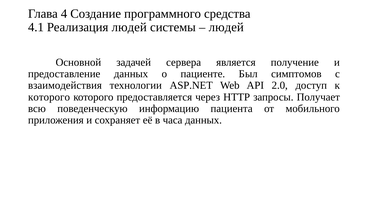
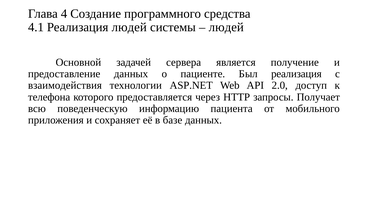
Был симптомов: симптомов -> реализация
которого at (49, 97): которого -> телефона
часа: часа -> базе
